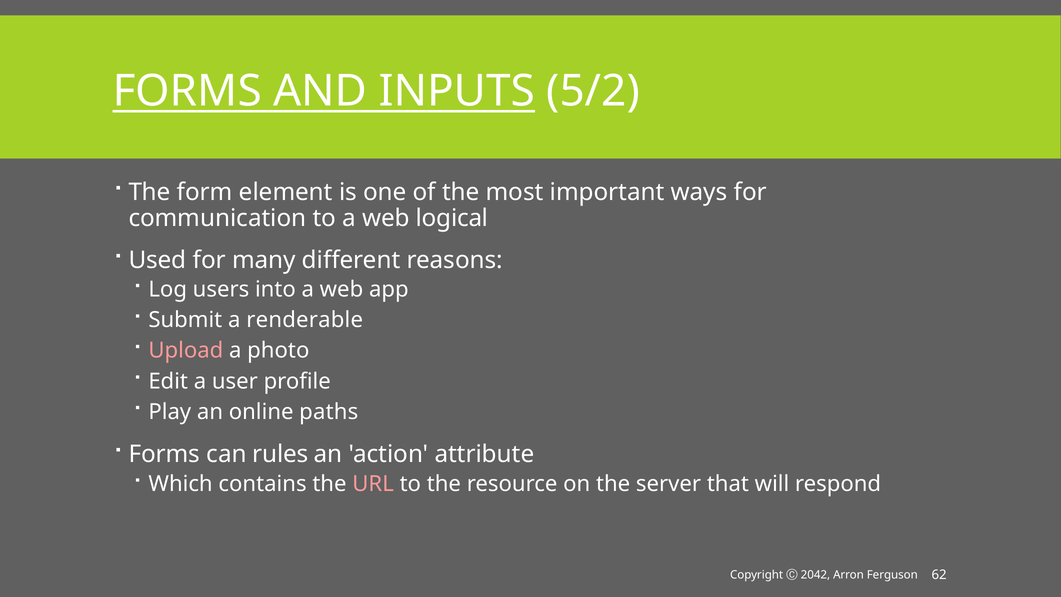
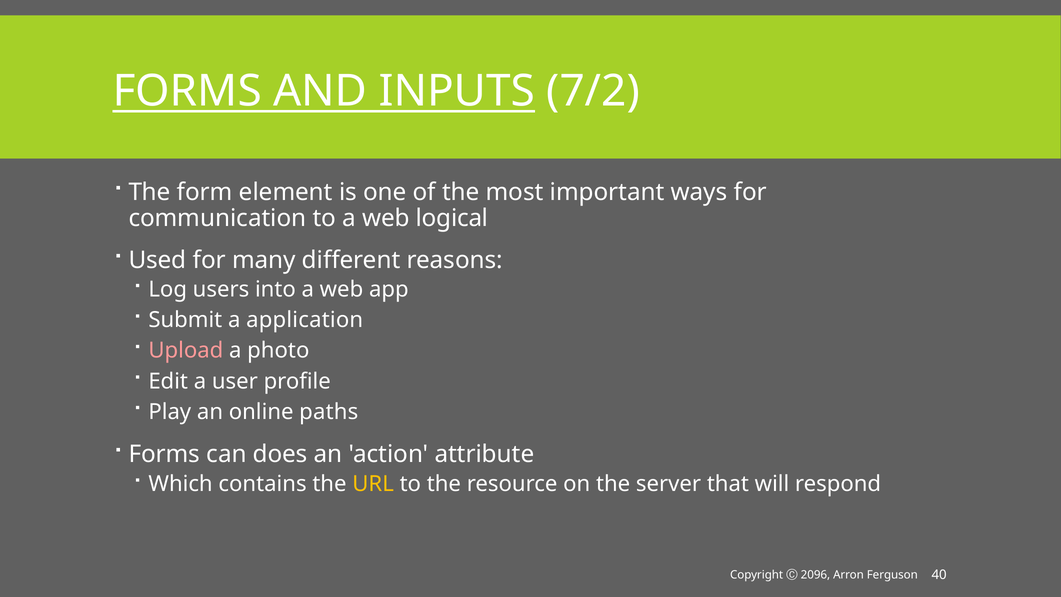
5/2: 5/2 -> 7/2
renderable: renderable -> application
rules: rules -> does
URL colour: pink -> yellow
62: 62 -> 40
2042: 2042 -> 2096
